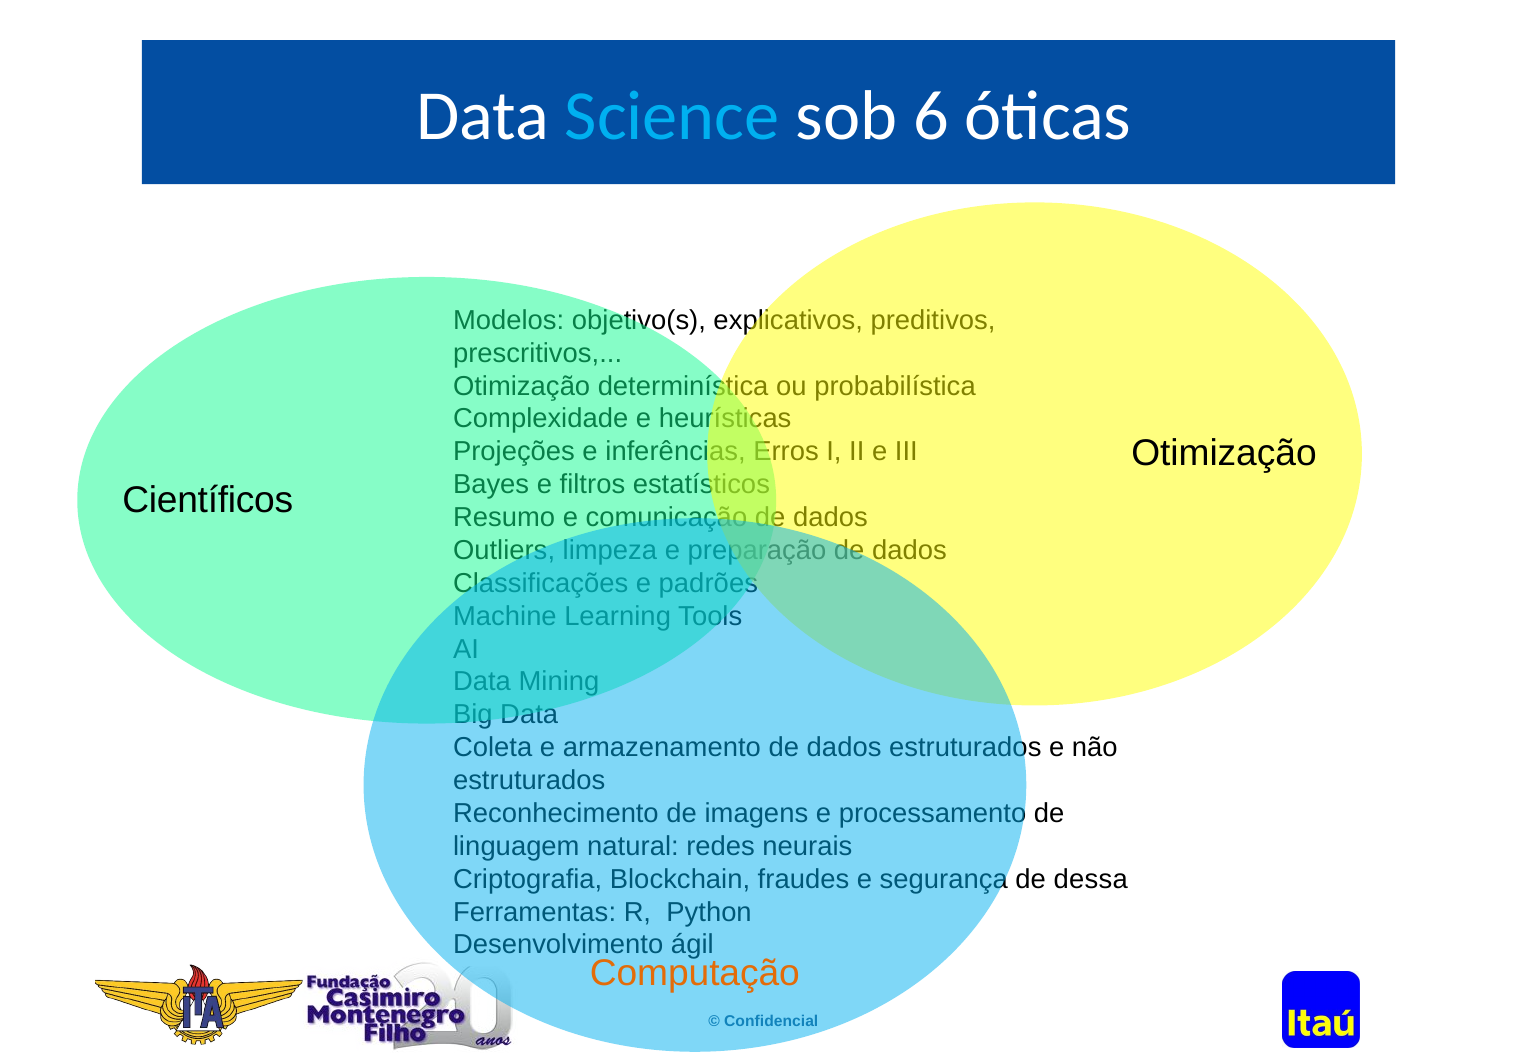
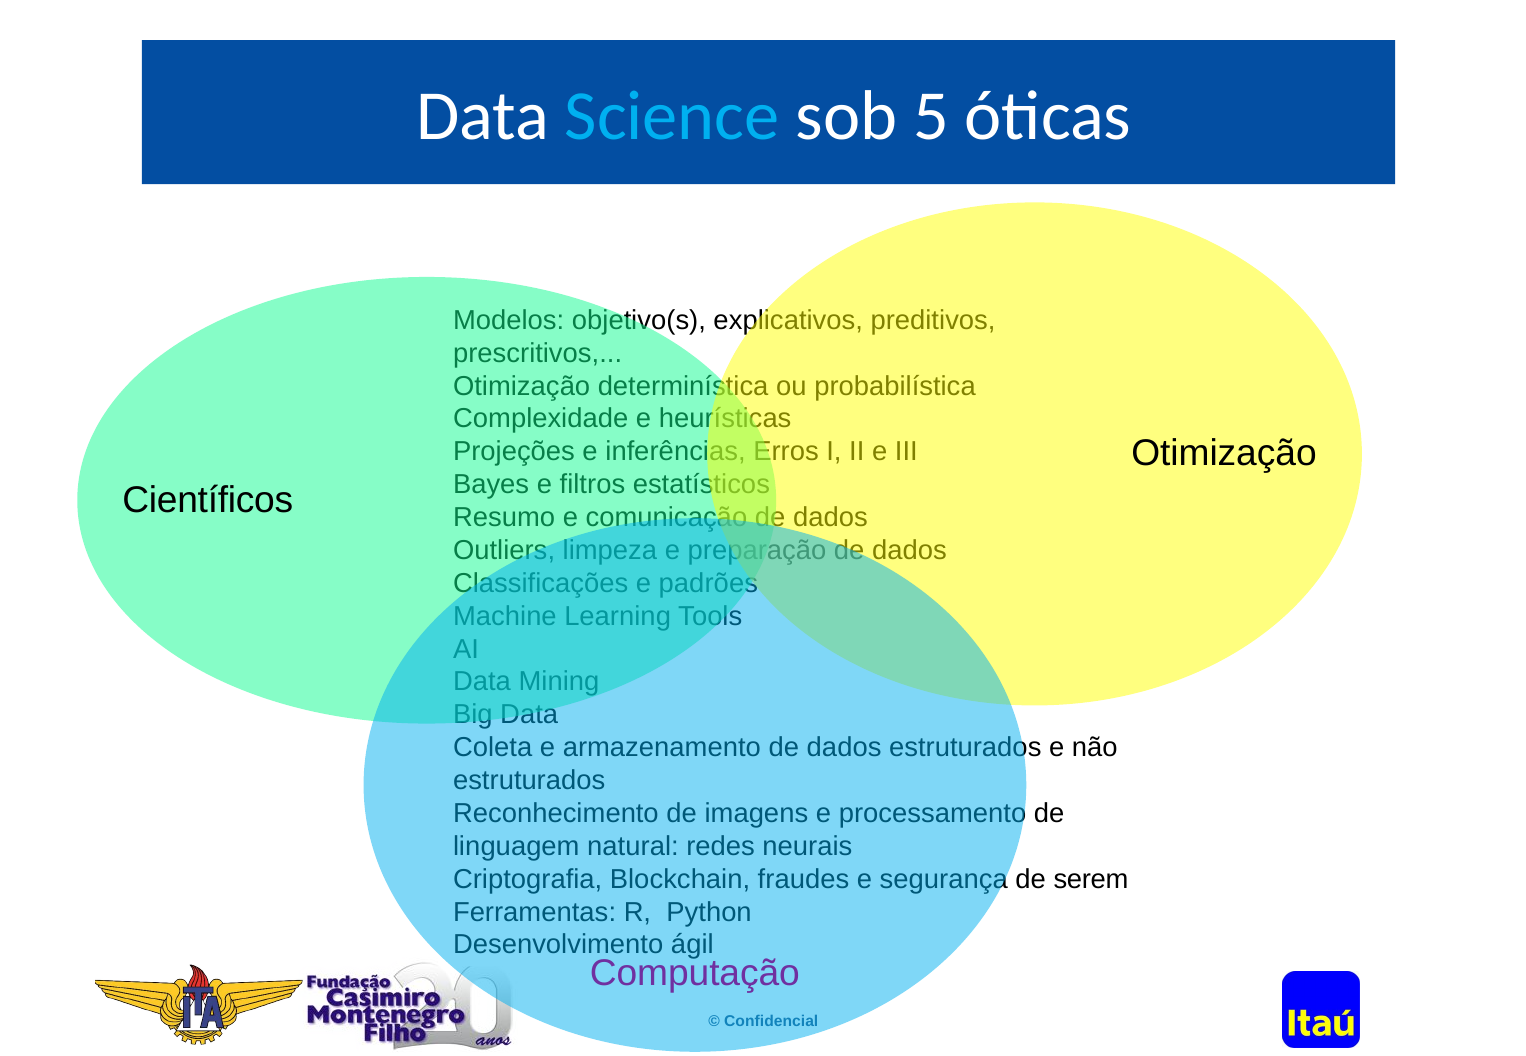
6: 6 -> 5
dessa: dessa -> serem
Computação colour: orange -> purple
